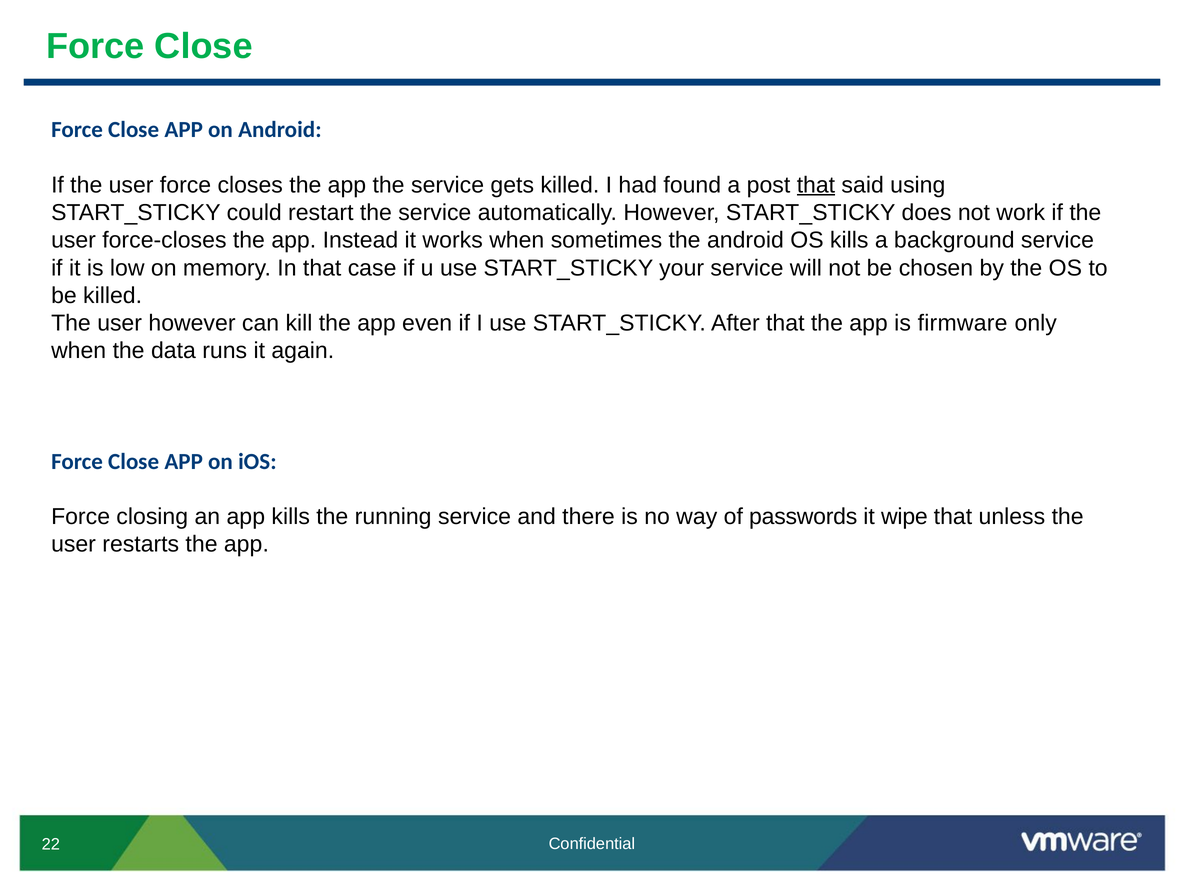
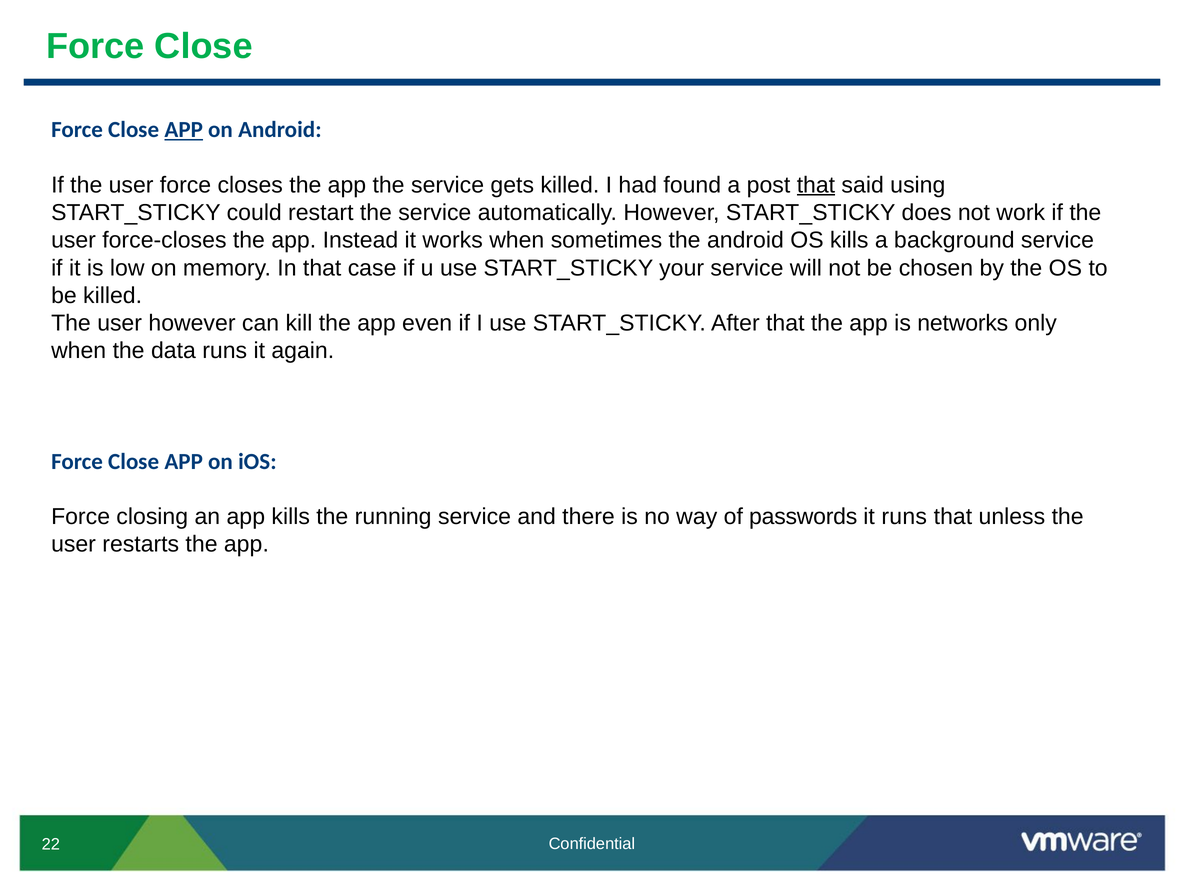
APP at (184, 130) underline: none -> present
firmware: firmware -> networks
it wipe: wipe -> runs
